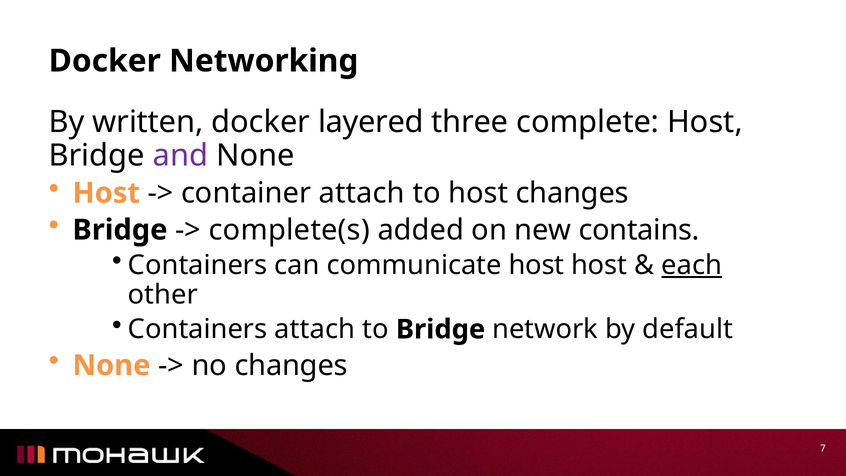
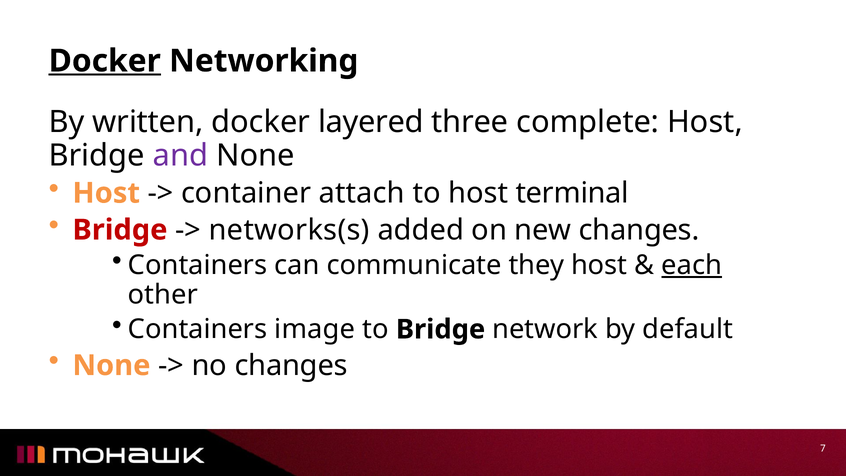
Docker at (105, 61) underline: none -> present
host changes: changes -> terminal
Bridge at (120, 230) colour: black -> red
complete(s: complete(s -> networks(s
new contains: contains -> changes
communicate host: host -> they
Containers attach: attach -> image
